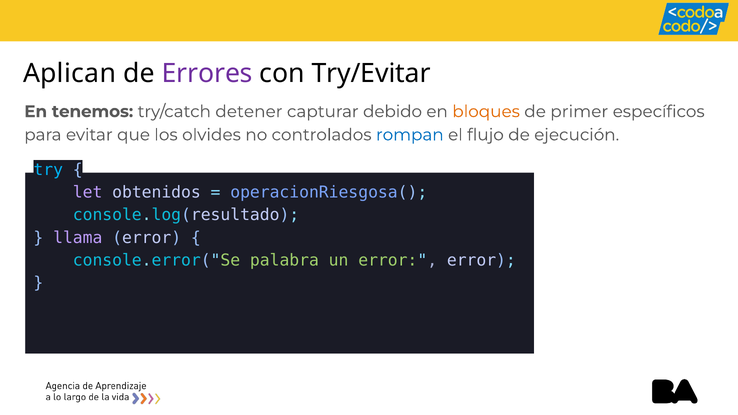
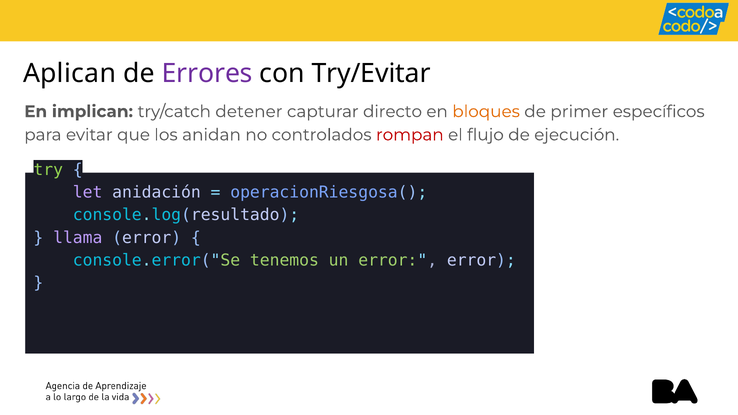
tenemos: tenemos -> implican
debido: debido -> directo
olvides: olvides -> anidan
rompan colour: blue -> red
try colour: light blue -> light green
obtenidos: obtenidos -> anidación
palabra: palabra -> tenemos
